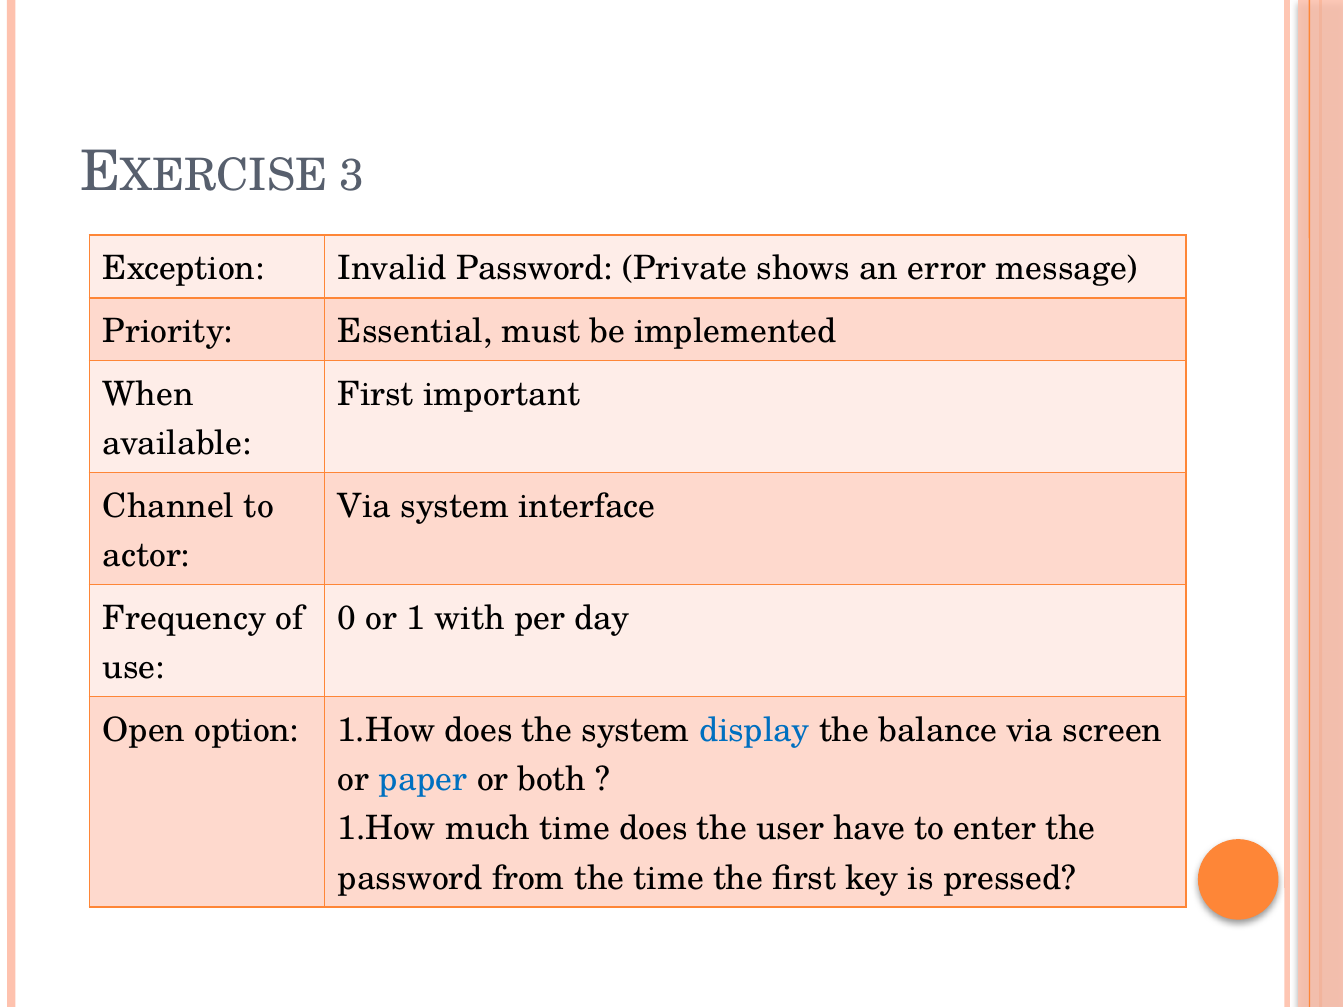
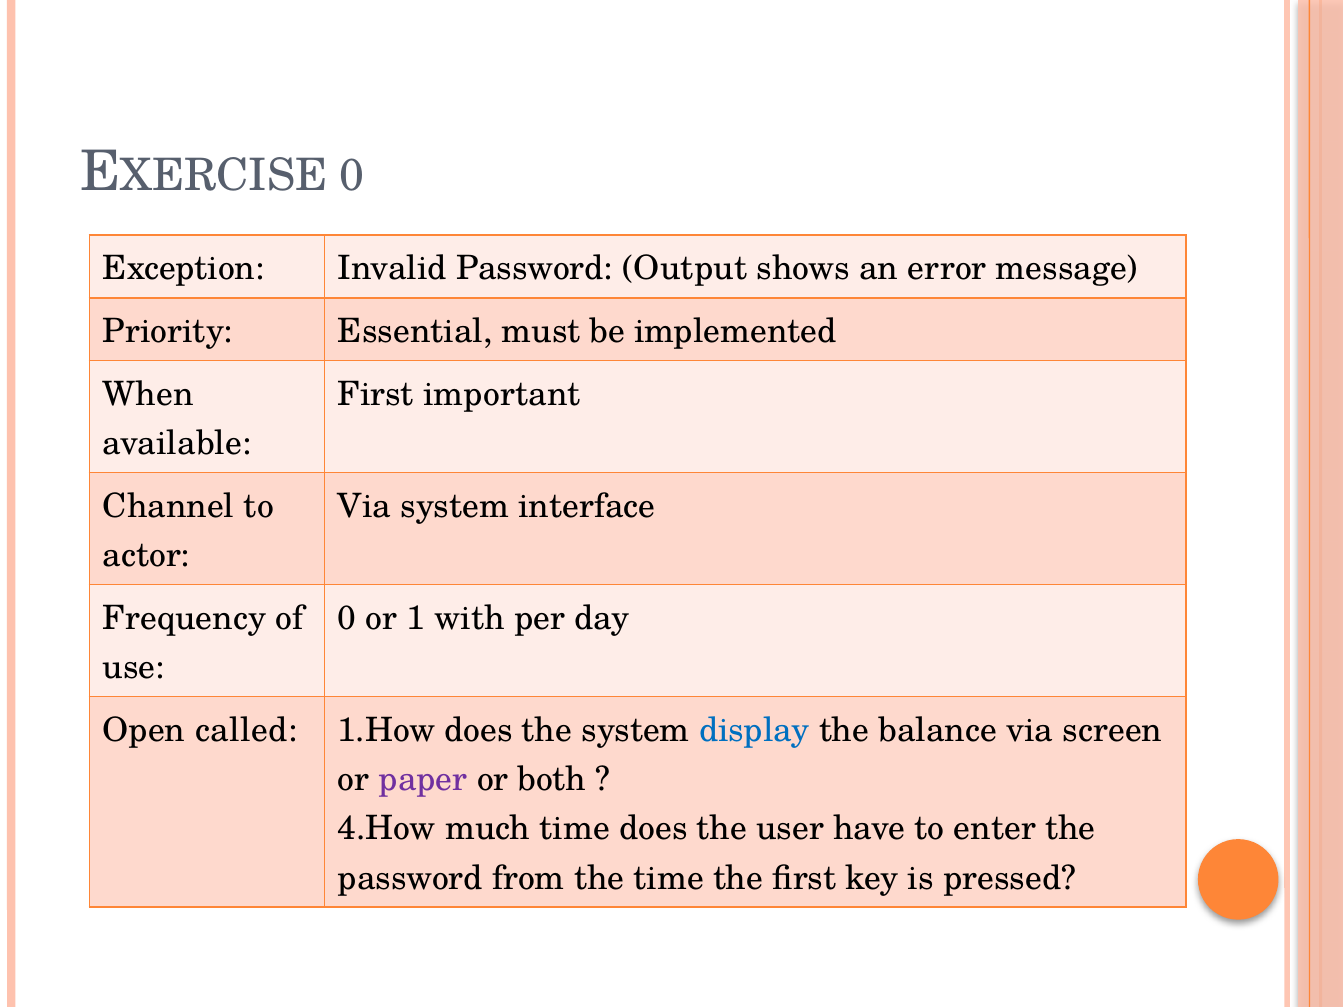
3 at (352, 176): 3 -> 0
Private: Private -> Output
option: option -> called
paper colour: blue -> purple
1.How at (387, 829): 1.How -> 4.How
